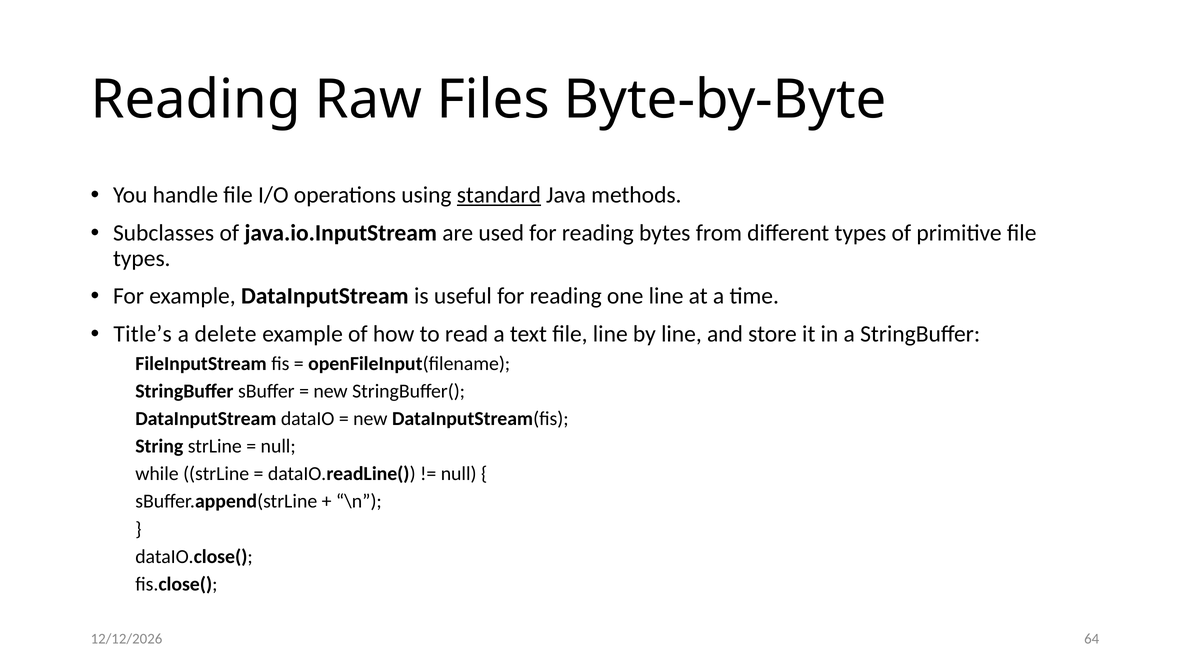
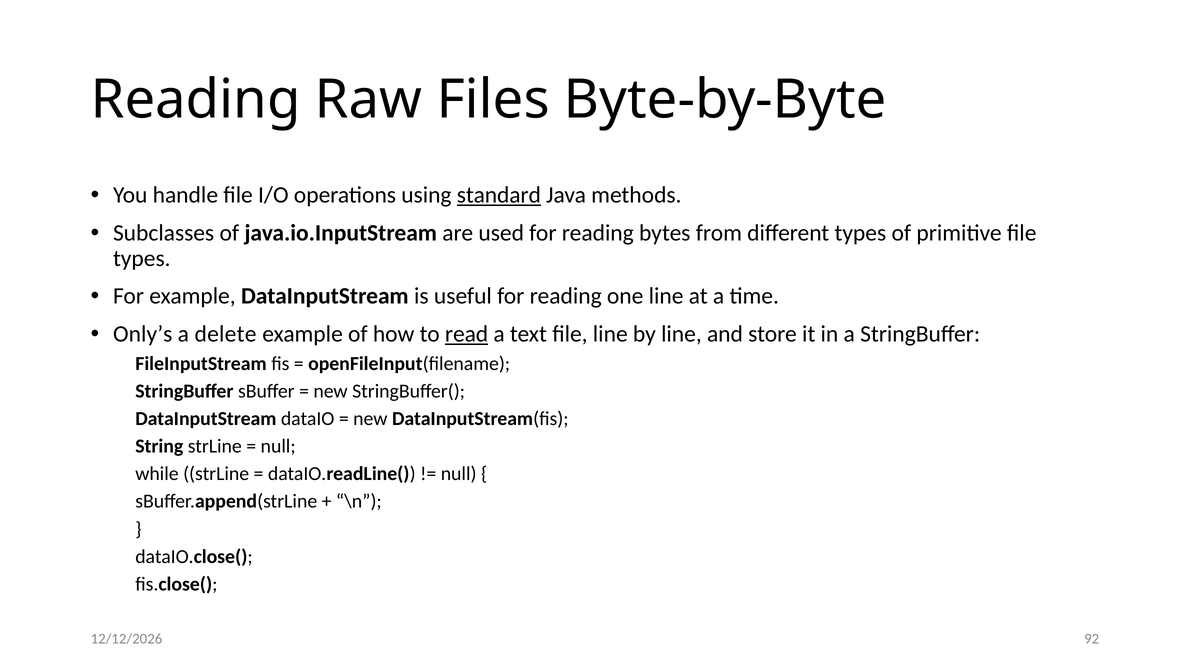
Title’s: Title’s -> Only’s
read underline: none -> present
64: 64 -> 92
